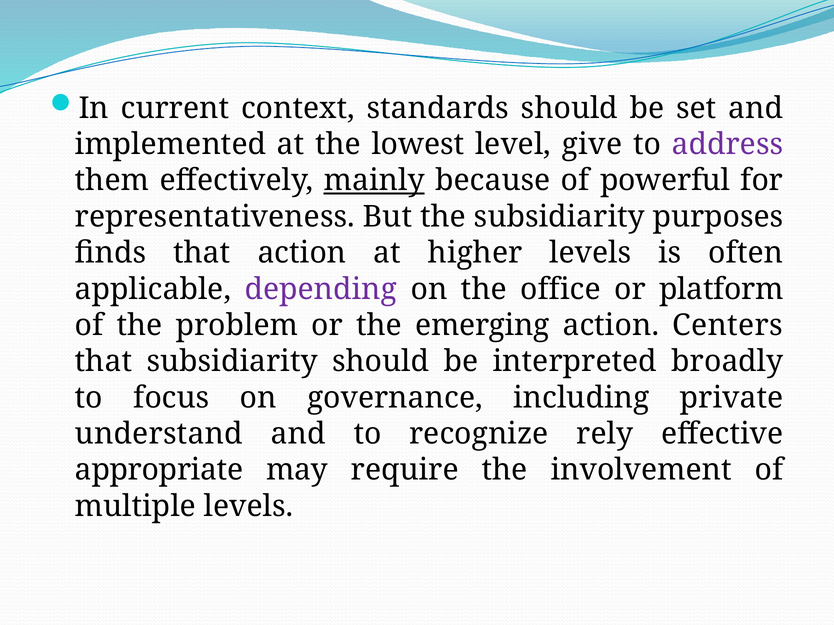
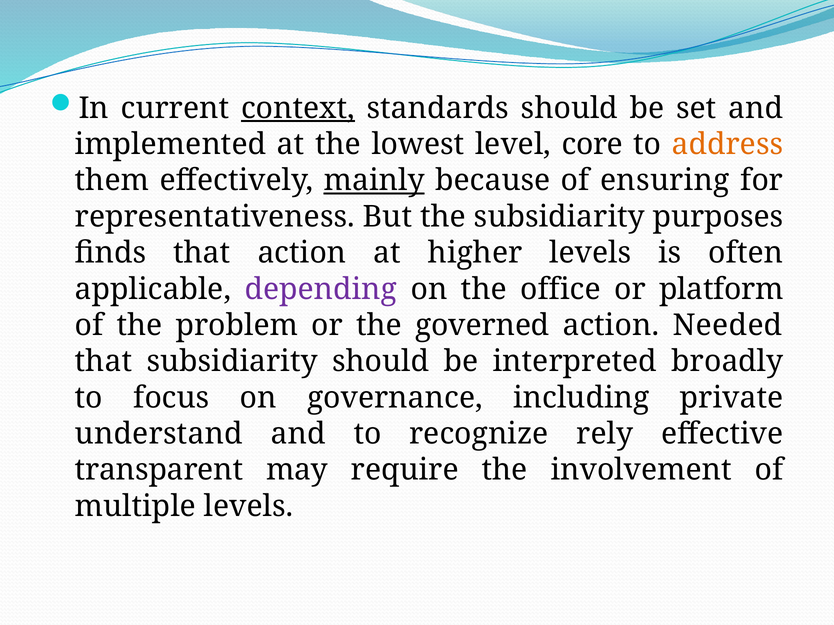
context underline: none -> present
give: give -> core
address colour: purple -> orange
powerful: powerful -> ensuring
emerging: emerging -> governed
Centers: Centers -> Needed
appropriate: appropriate -> transparent
